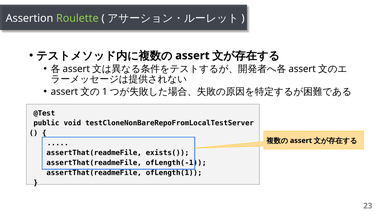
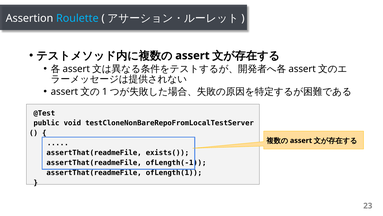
Roulette colour: light green -> light blue
